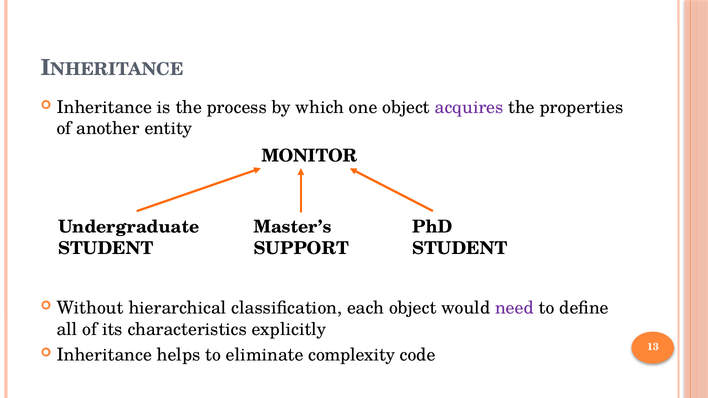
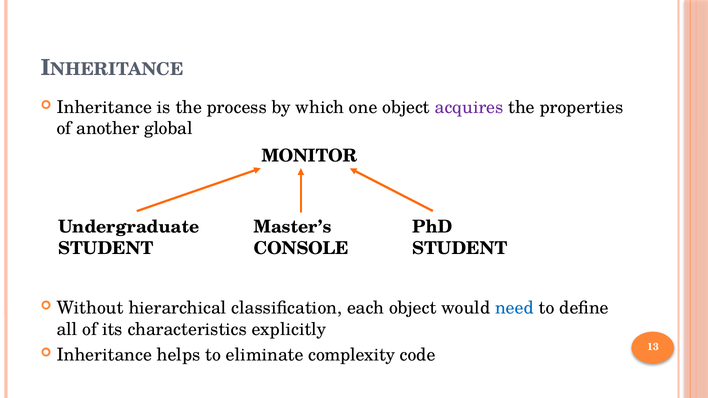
entity: entity -> global
SUPPORT: SUPPORT -> CONSOLE
need colour: purple -> blue
